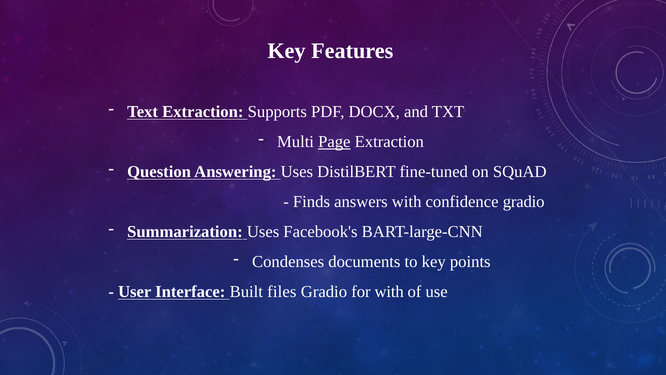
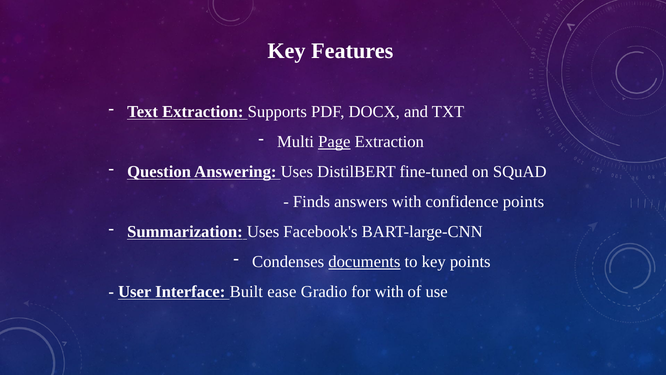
confidence gradio: gradio -> points
documents underline: none -> present
files: files -> ease
